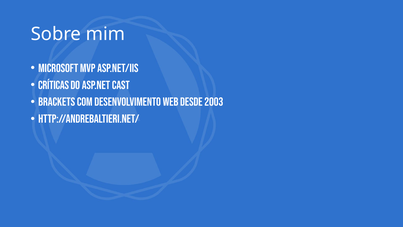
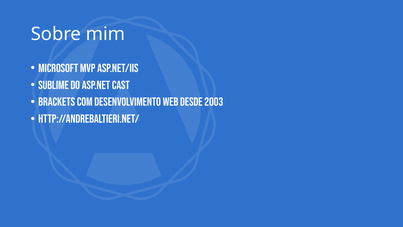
Críticas: Críticas -> Sublime
